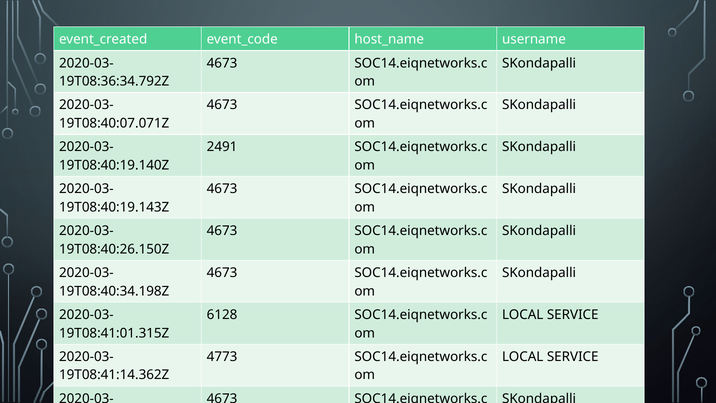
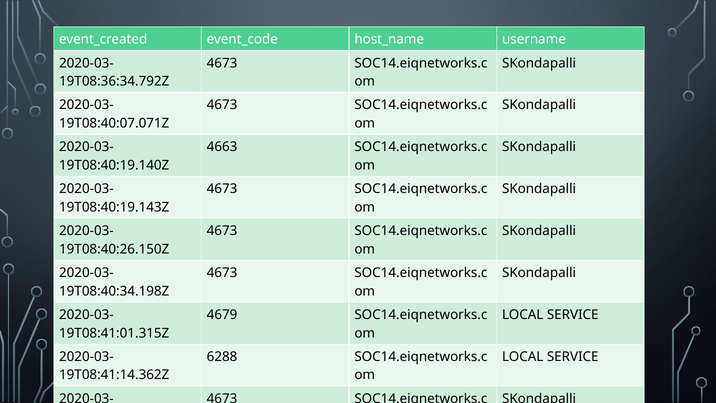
2491: 2491 -> 4663
6128: 6128 -> 4679
4773: 4773 -> 6288
